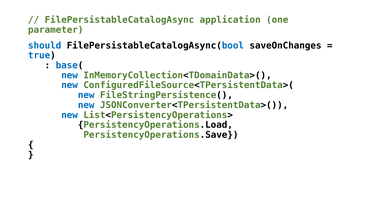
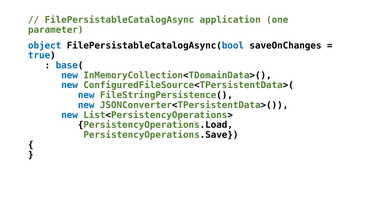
should: should -> object
